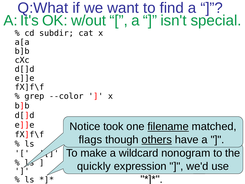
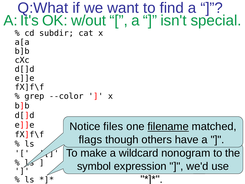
took: took -> files
others underline: present -> none
quickly: quickly -> symbol
